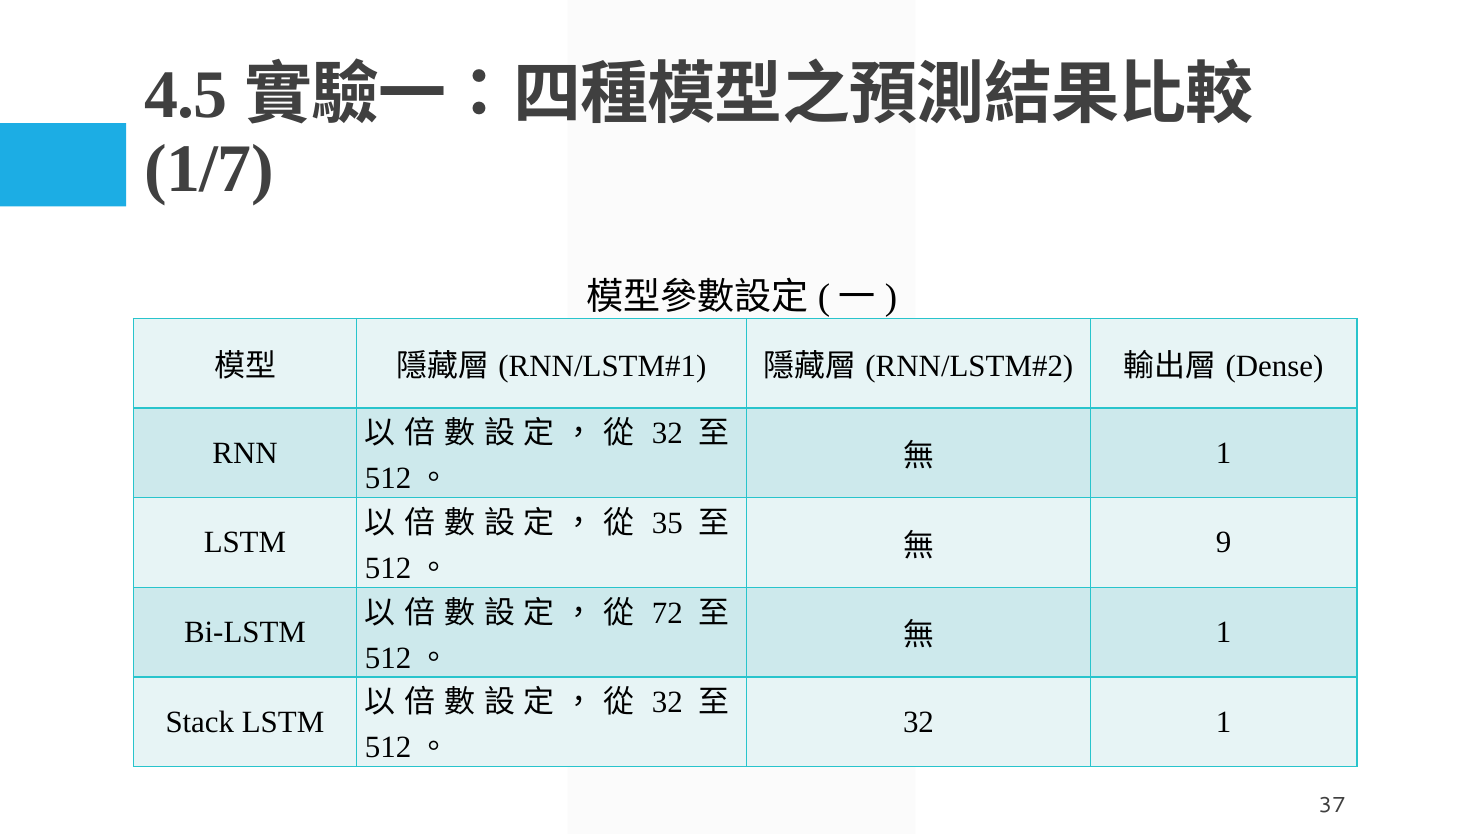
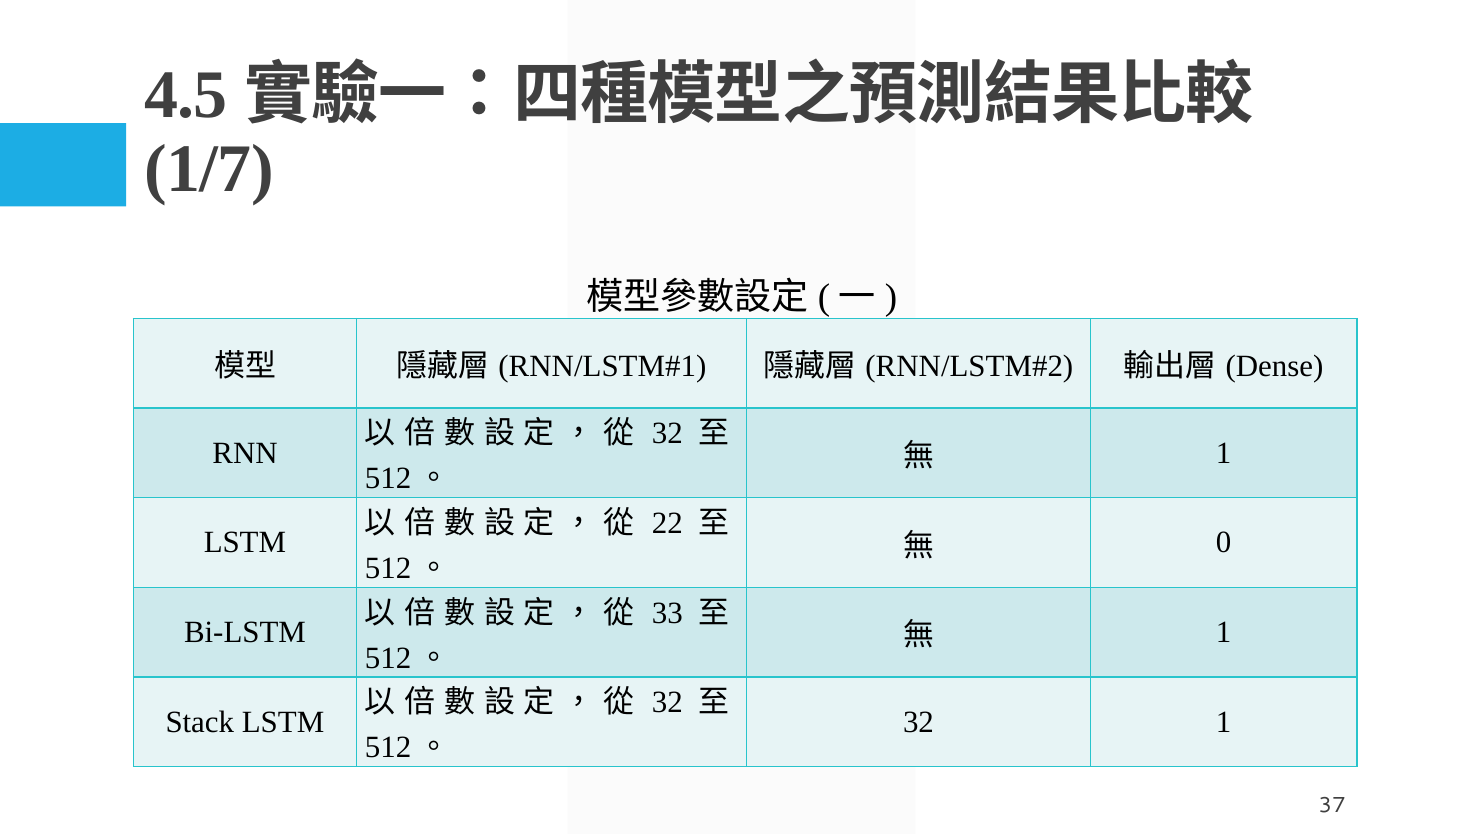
35: 35 -> 22
9: 9 -> 0
72: 72 -> 33
